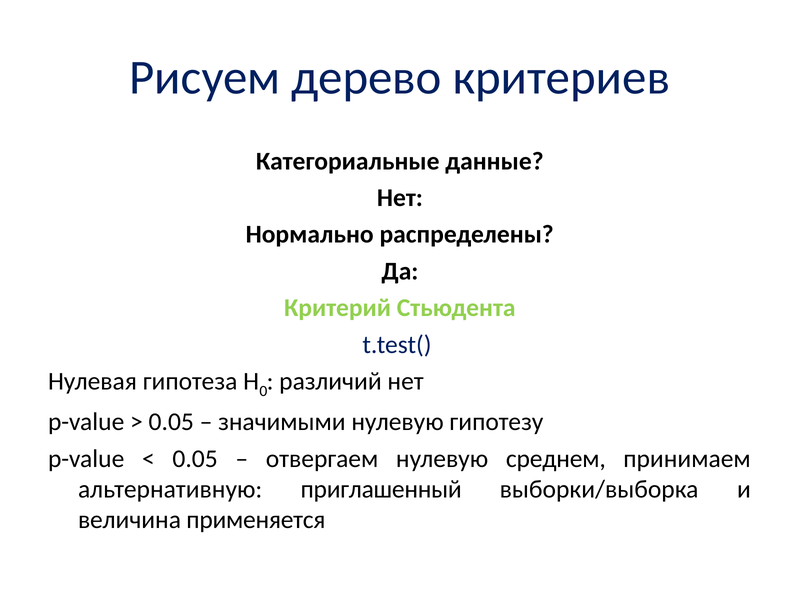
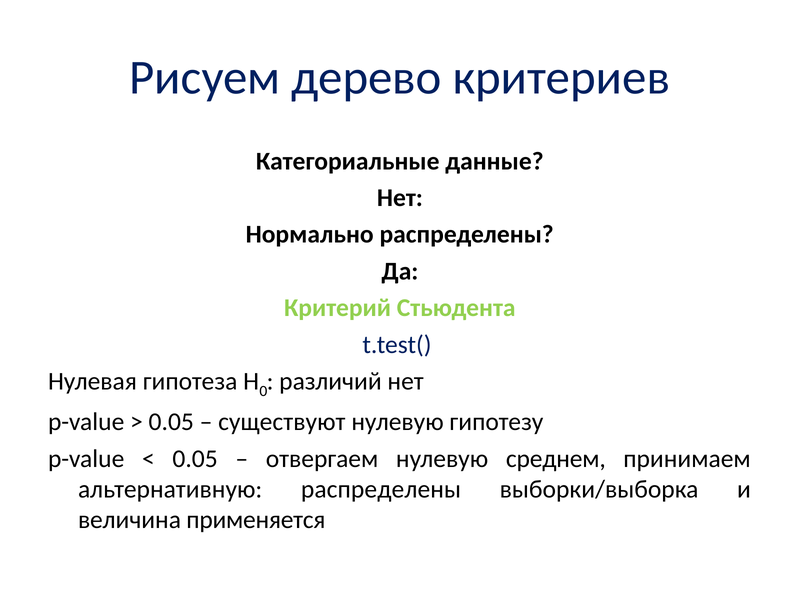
значимыми: значимыми -> существуют
альтернативную приглашенный: приглашенный -> распределены
